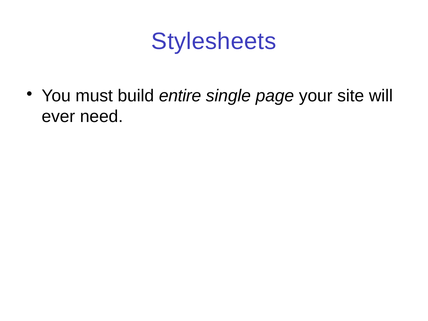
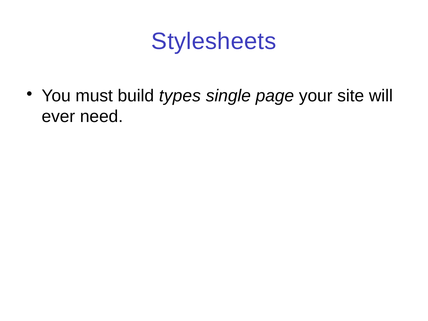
entire: entire -> types
